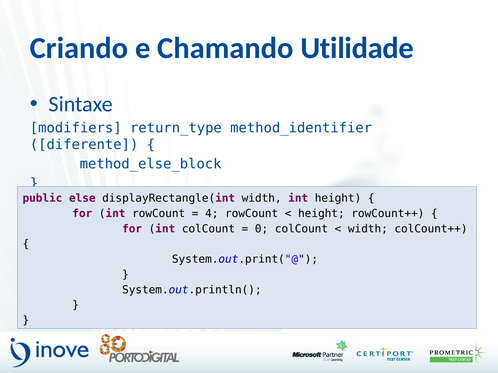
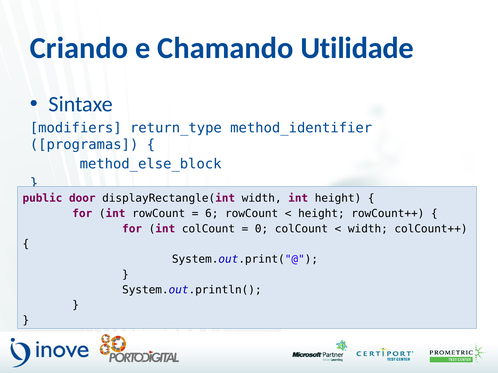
diferente: diferente -> programas
else: else -> door
4: 4 -> 6
